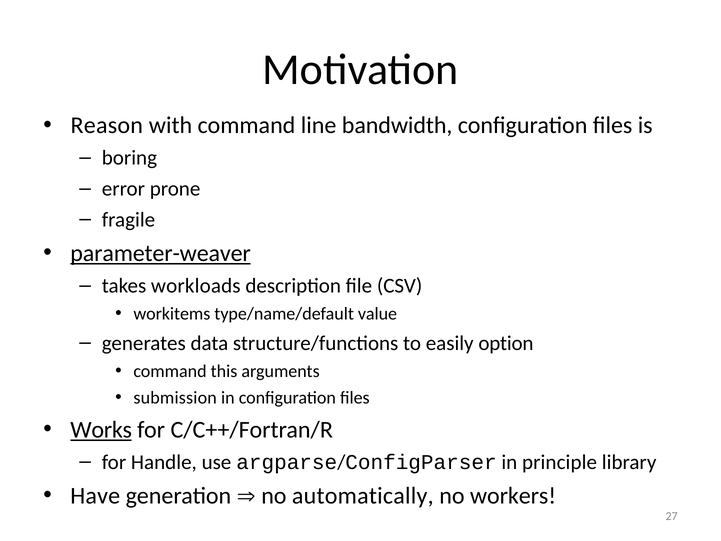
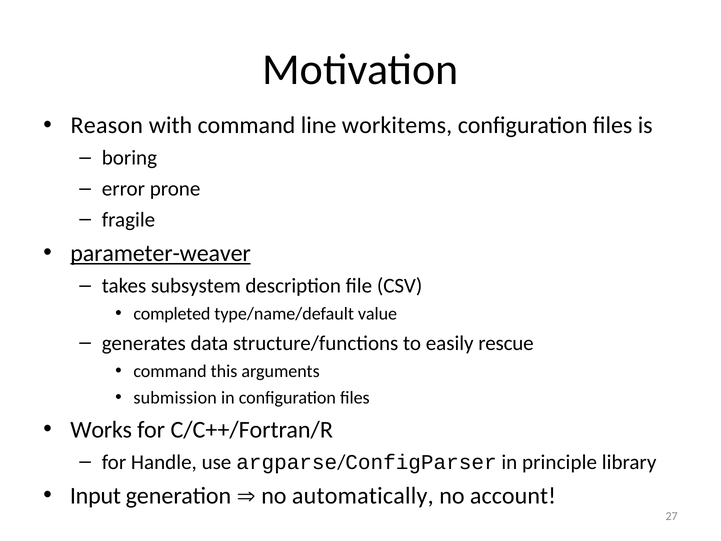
bandwidth: bandwidth -> workitems
workloads: workloads -> subsystem
workitems: workitems -> completed
option: option -> rescue
Works underline: present -> none
Have: Have -> Input
workers: workers -> account
